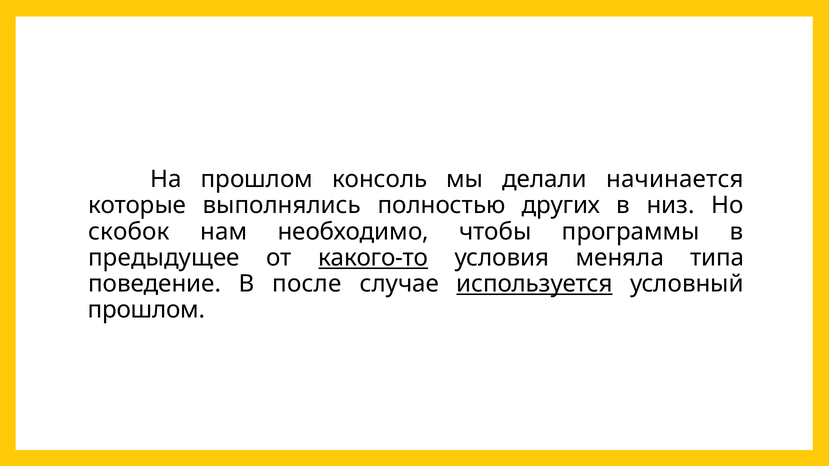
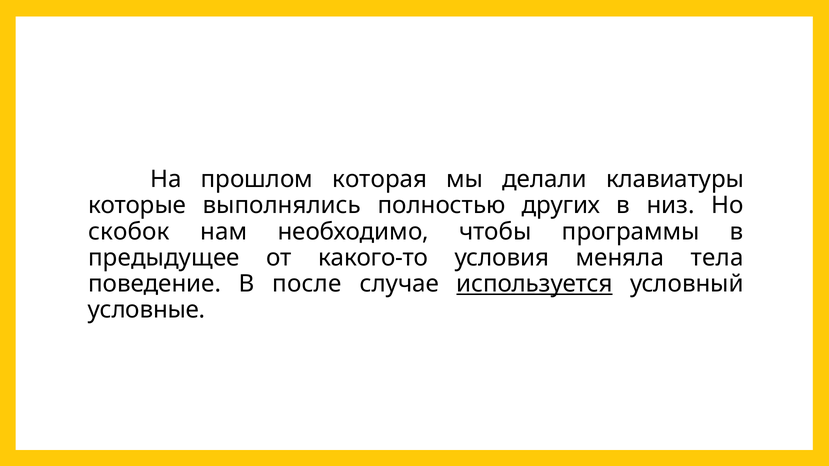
консоль: консоль -> которая
начинается: начинается -> клавиатуры
какого-то underline: present -> none
типа: типа -> тела
прошлом at (147, 310): прошлом -> условные
